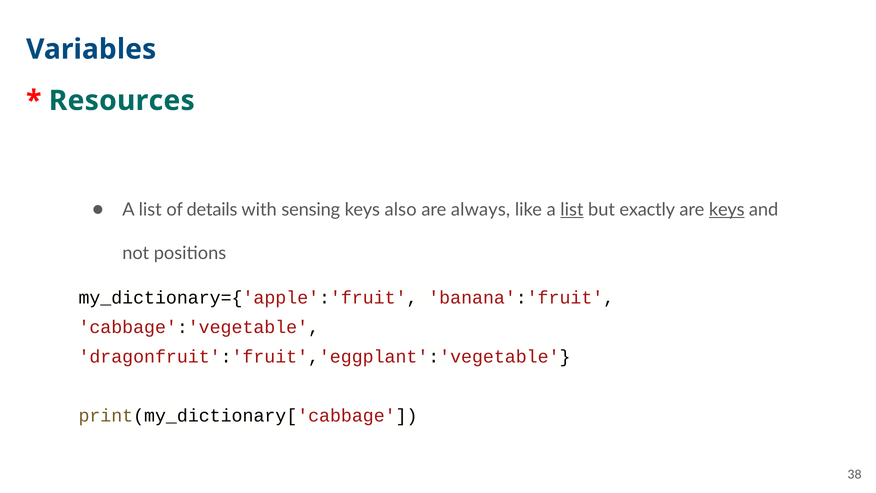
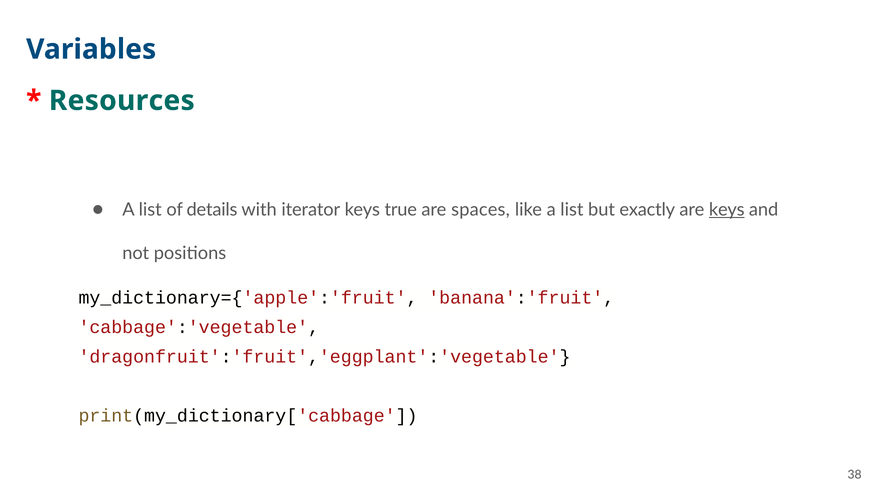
sensing: sensing -> iterator
also: also -> true
always: always -> spaces
list at (572, 209) underline: present -> none
